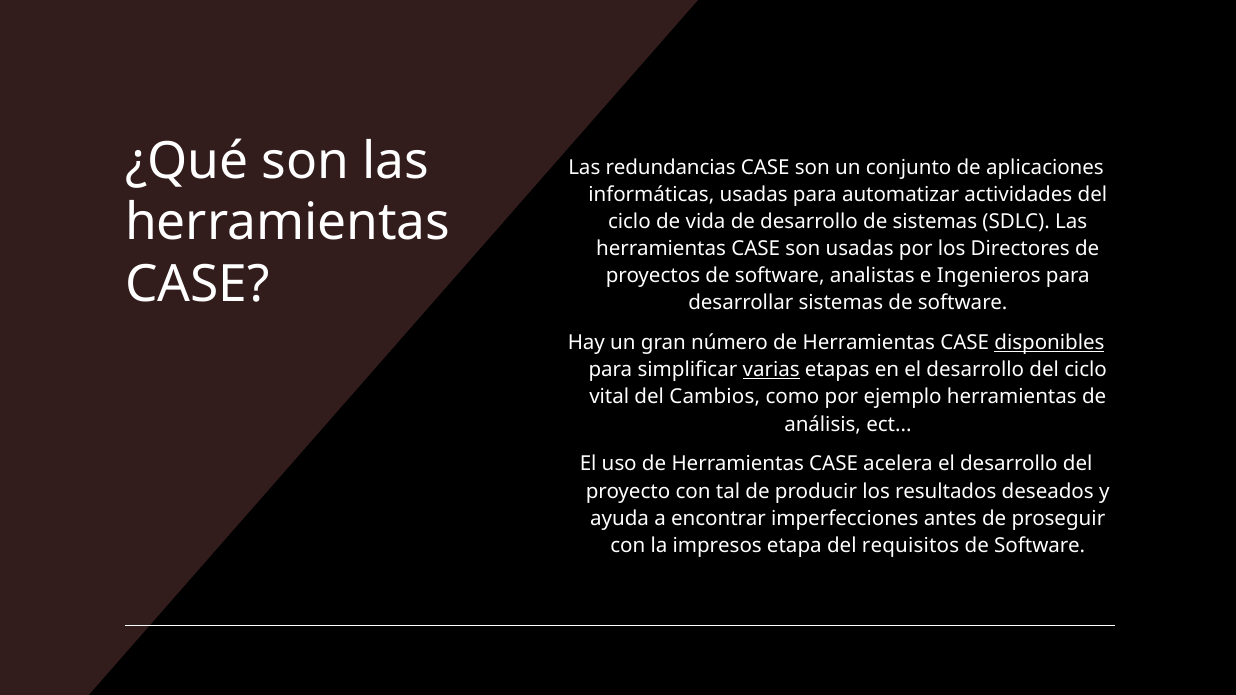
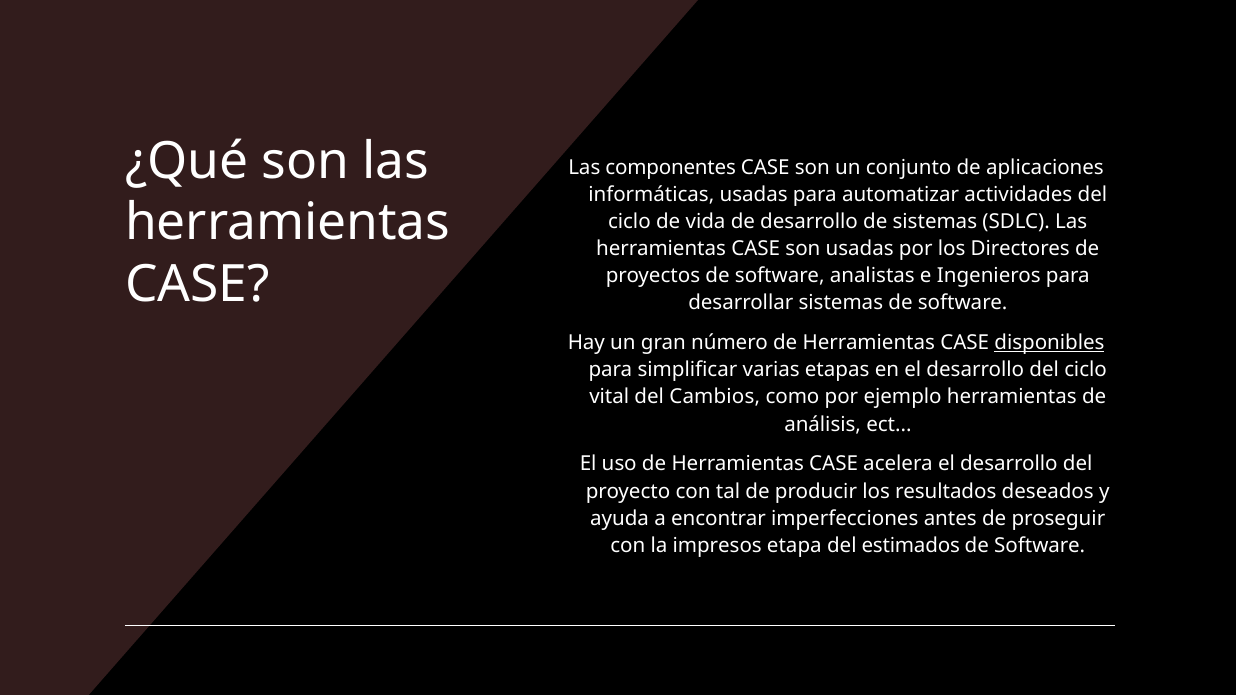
redundancias: redundancias -> componentes
varias underline: present -> none
requisitos: requisitos -> estimados
